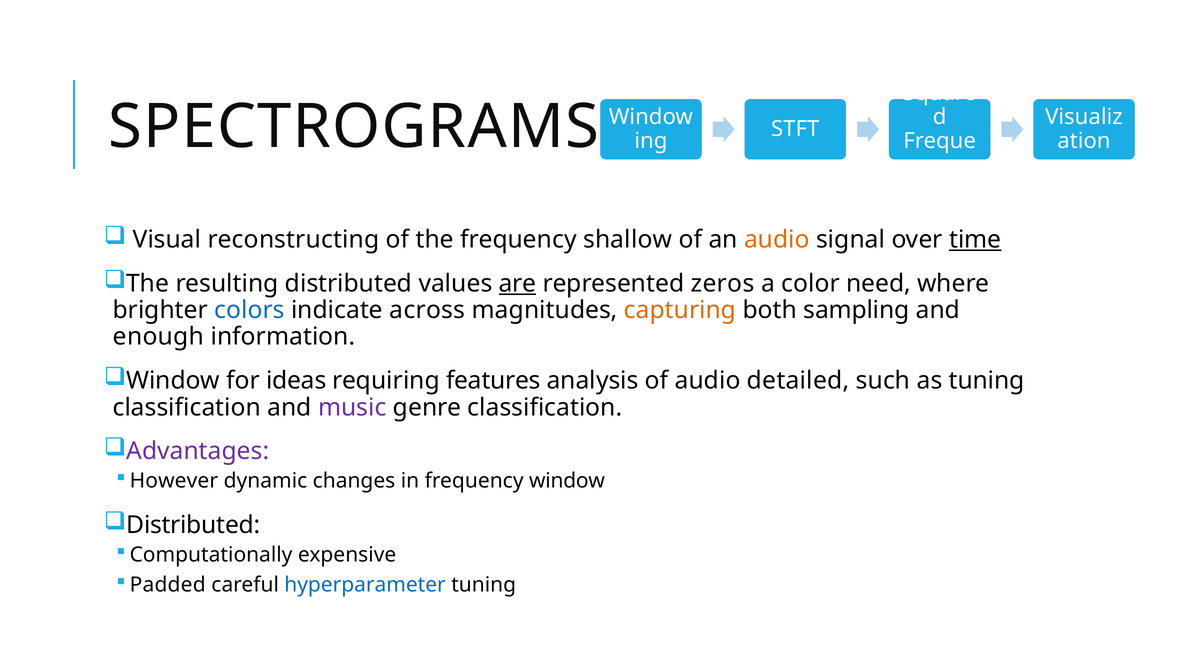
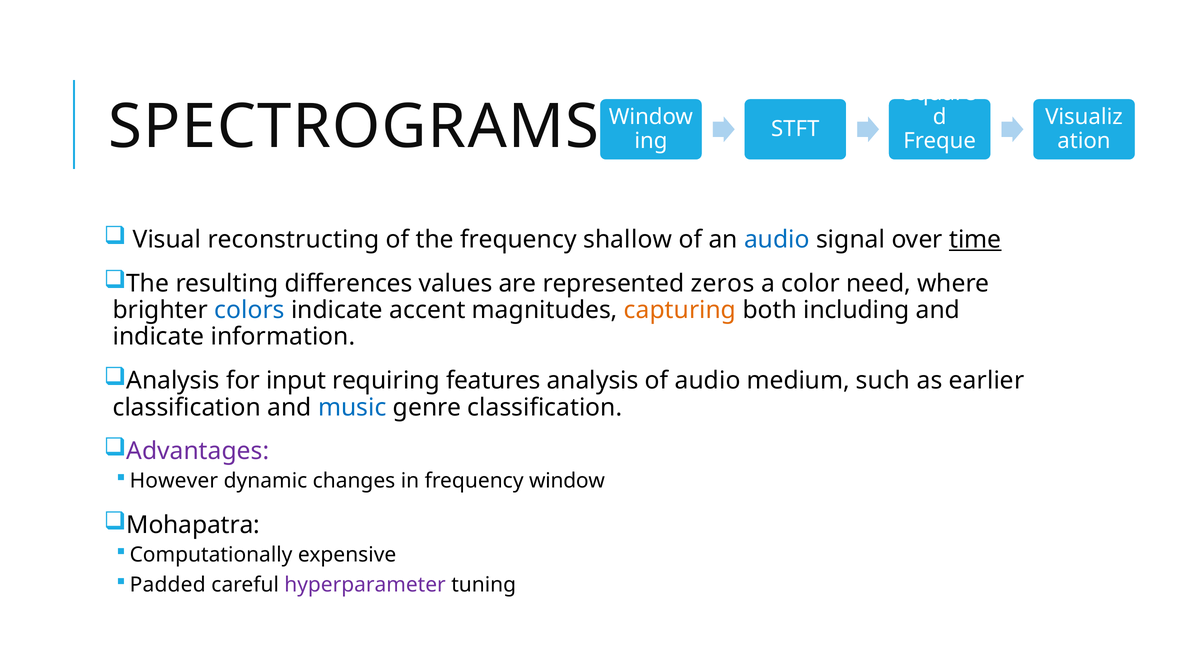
audio at (777, 240) colour: orange -> blue
resulting distributed: distributed -> differences
are underline: present -> none
across: across -> accent
sampling: sampling -> including
enough at (158, 337): enough -> indicate
Window at (173, 381): Window -> Analysis
ideas: ideas -> input
detailed: detailed -> medium
as tuning: tuning -> earlier
music colour: purple -> blue
Distributed at (193, 525): Distributed -> Mohapatra
hyperparameter colour: blue -> purple
